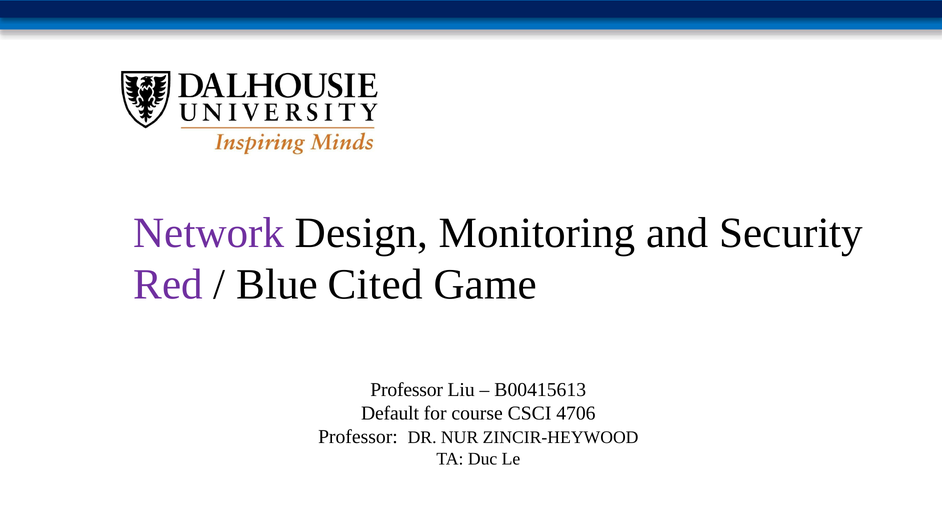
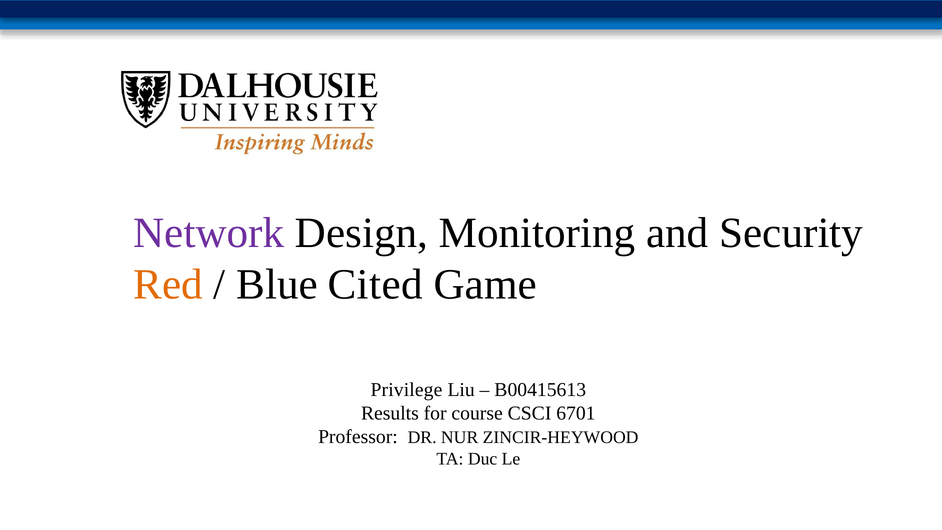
Red colour: purple -> orange
Professor at (407, 390): Professor -> Privilege
Default: Default -> Results
4706: 4706 -> 6701
